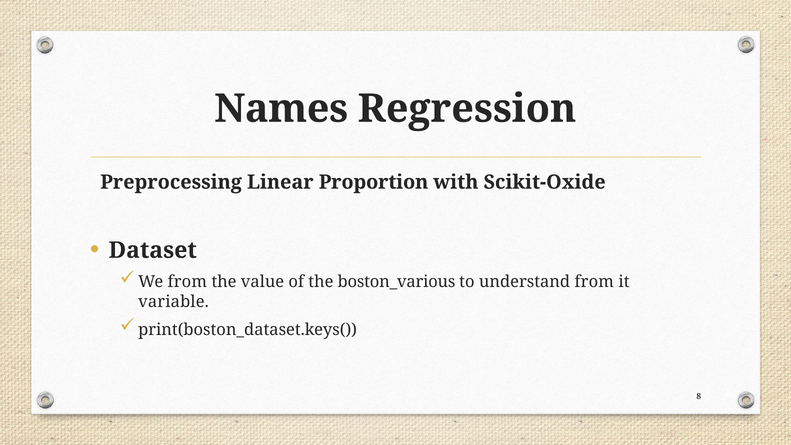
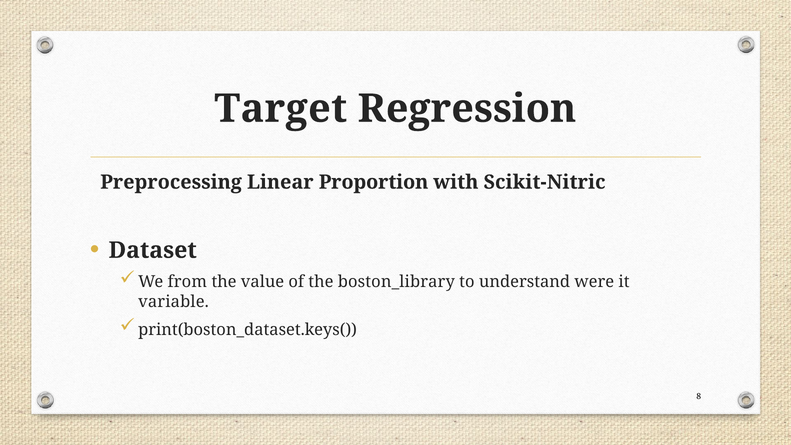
Names: Names -> Target
Scikit-Oxide: Scikit-Oxide -> Scikit-Nitric
boston_various: boston_various -> boston_library
understand from: from -> were
